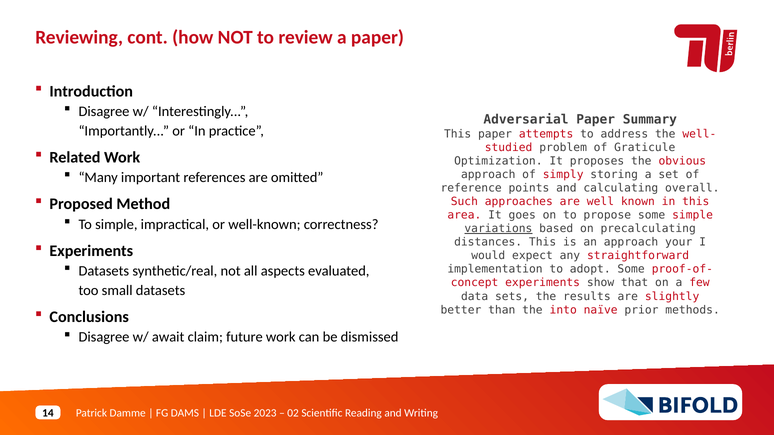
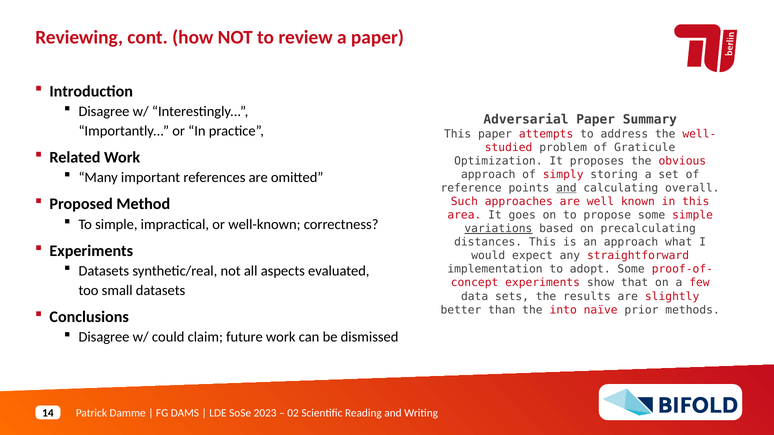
and at (566, 188) underline: none -> present
your: your -> what
await: await -> could
